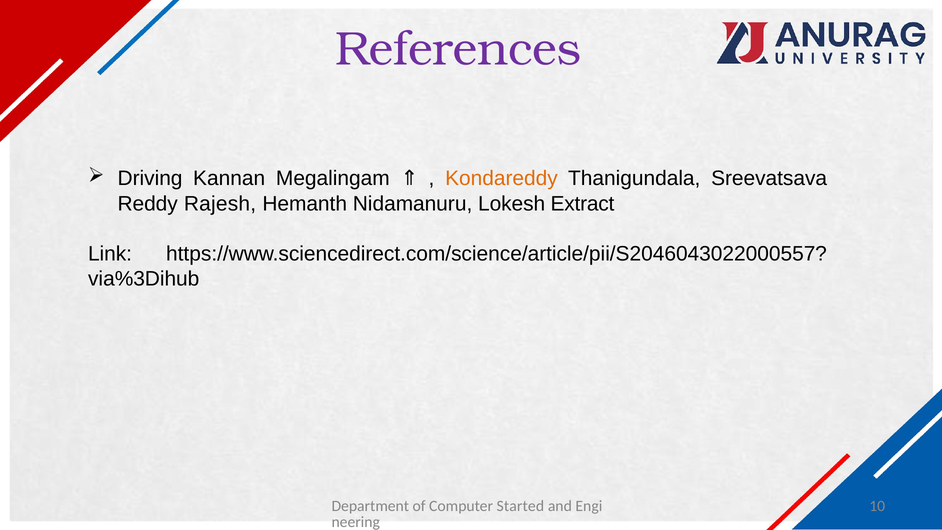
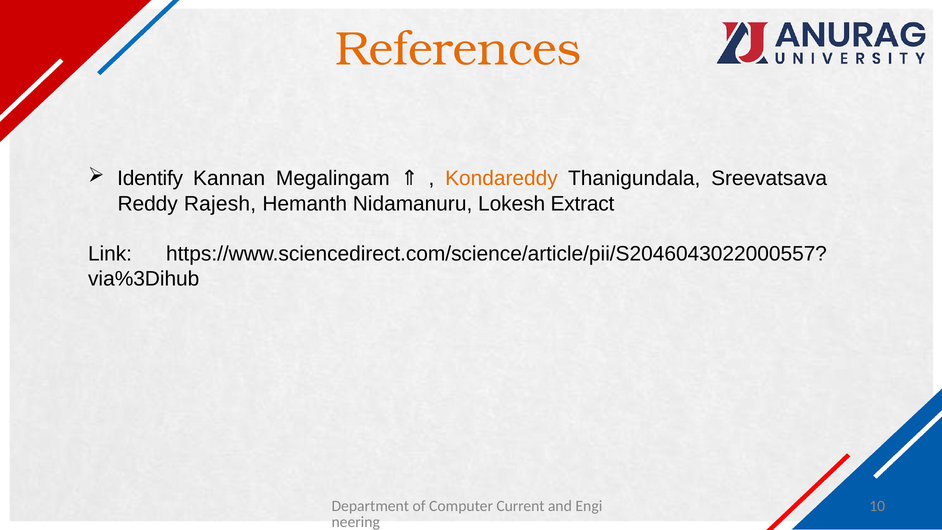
References colour: purple -> orange
Driving: Driving -> Identify
Started: Started -> Current
